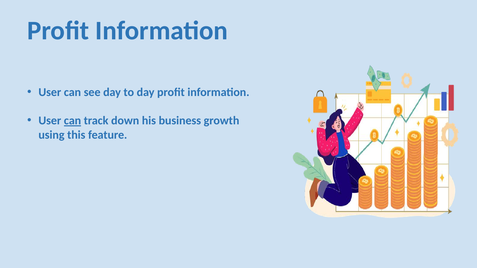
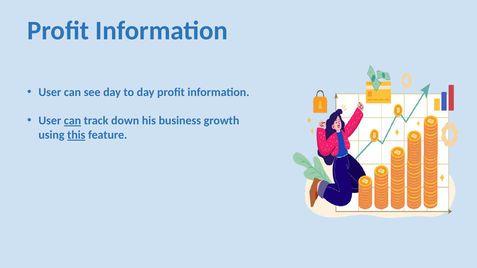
this underline: none -> present
